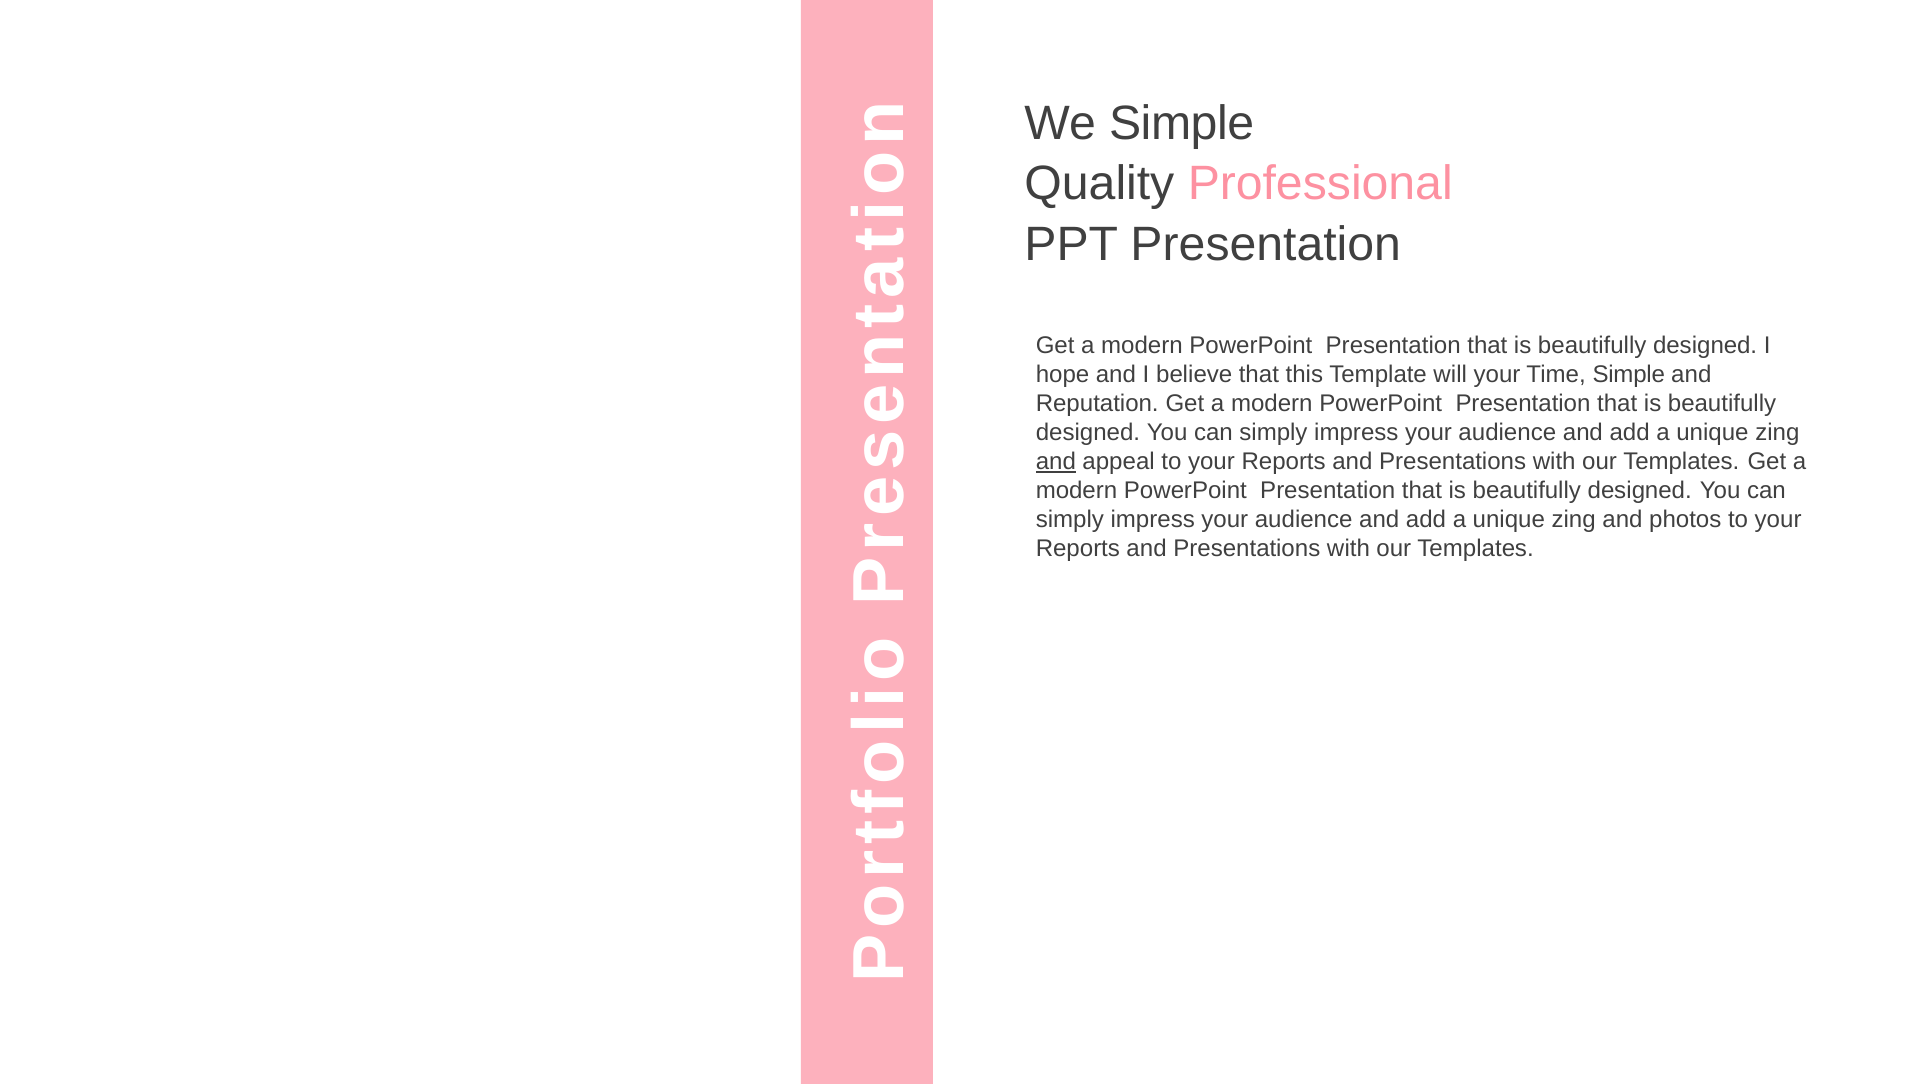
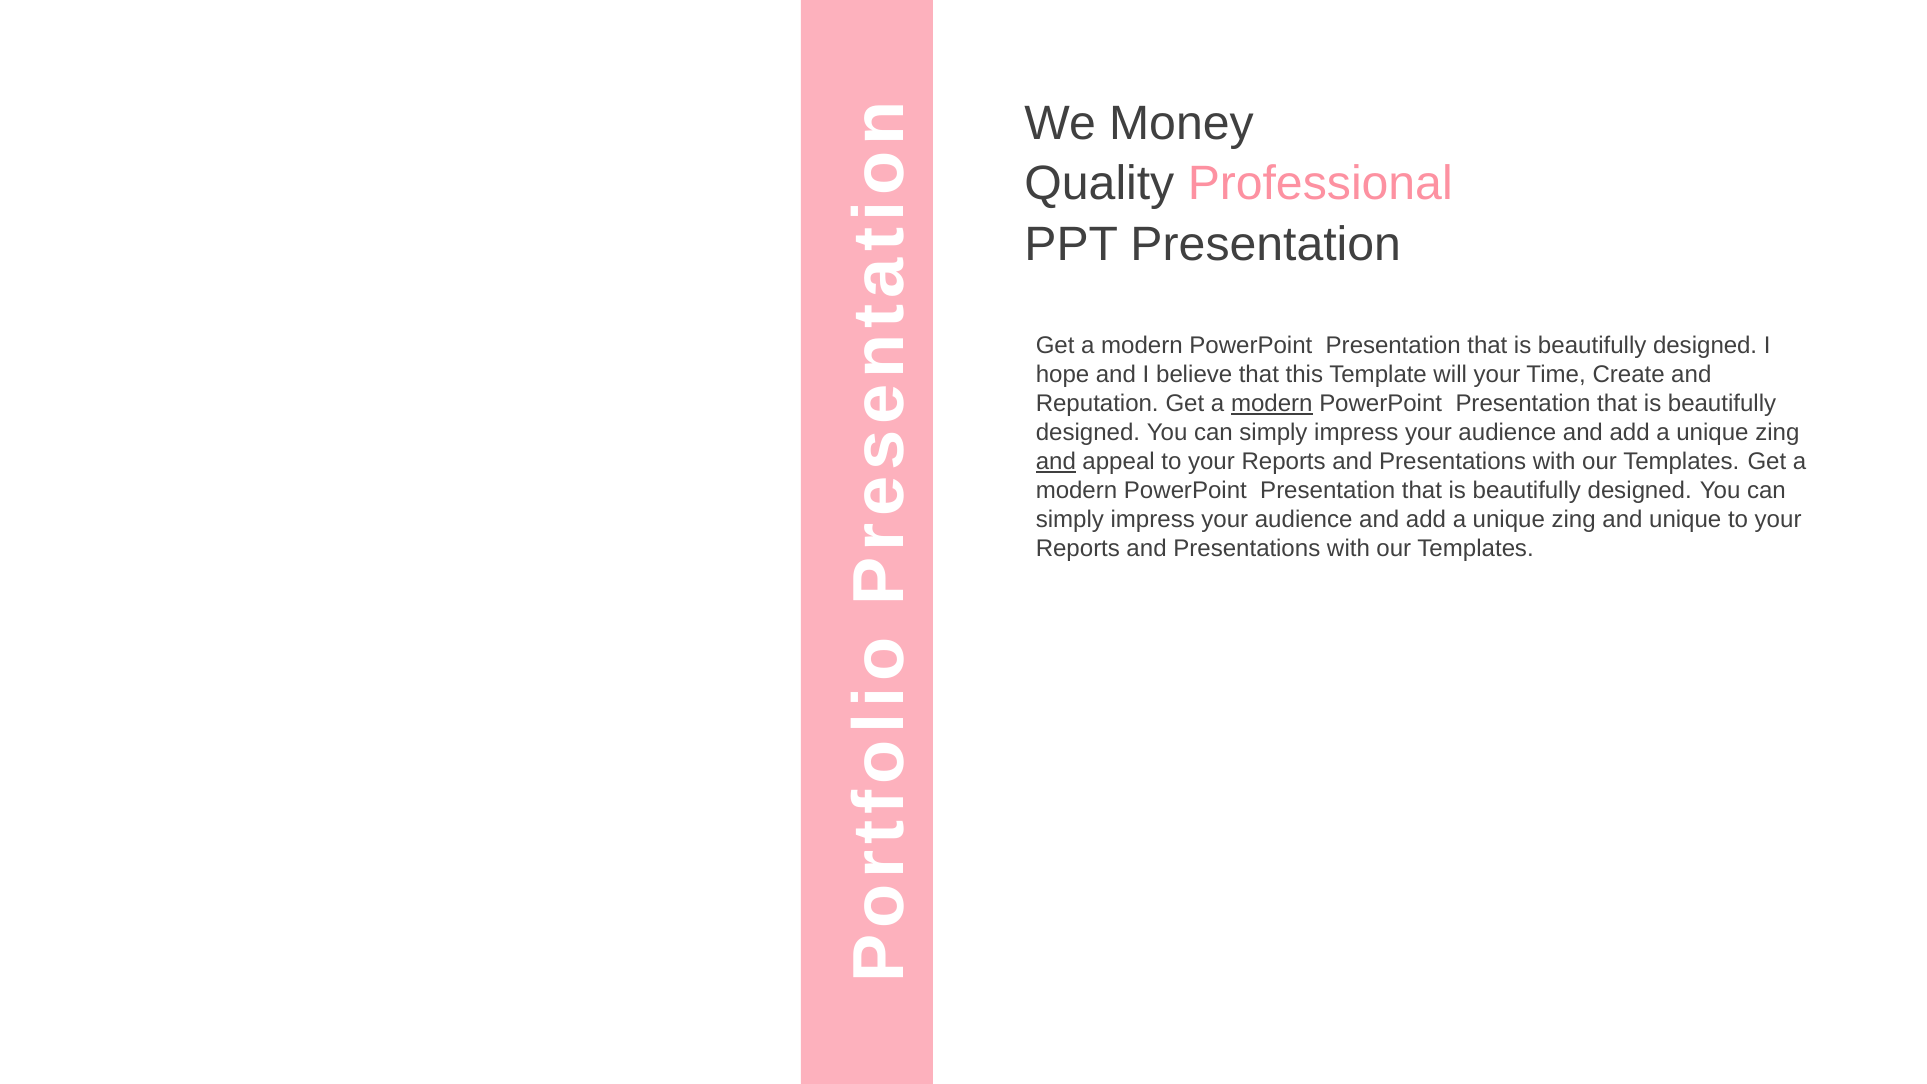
We Simple: Simple -> Money
Time Simple: Simple -> Create
modern at (1272, 404) underline: none -> present
and photos: photos -> unique
